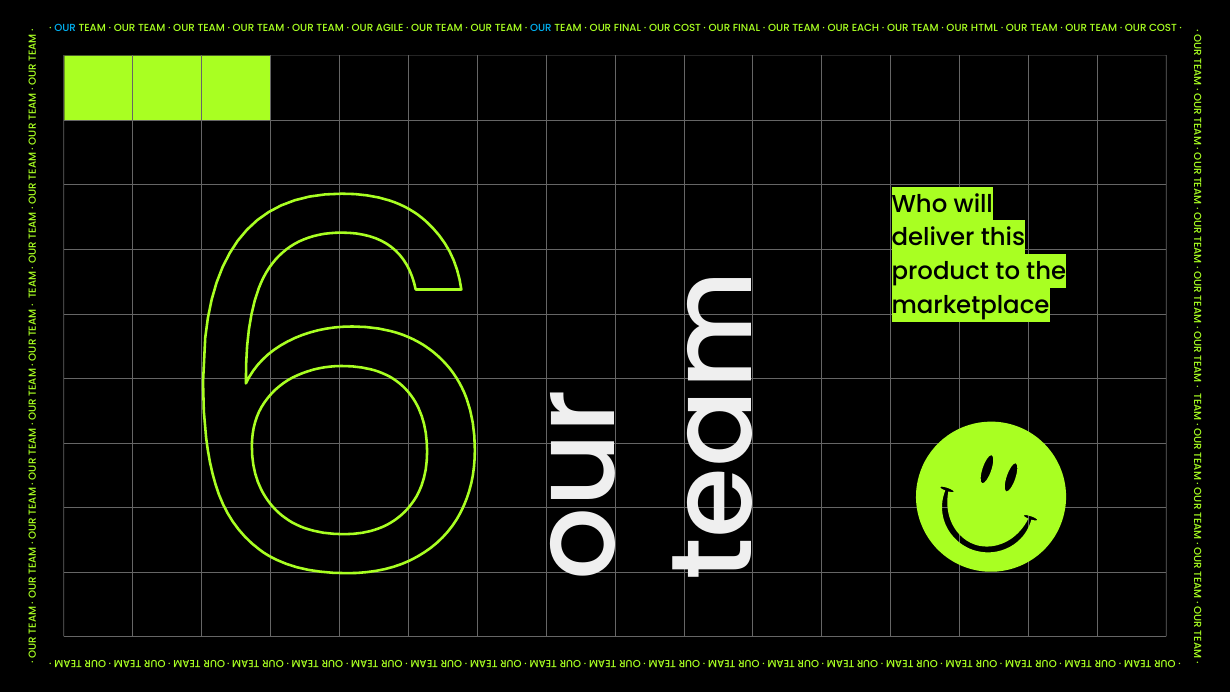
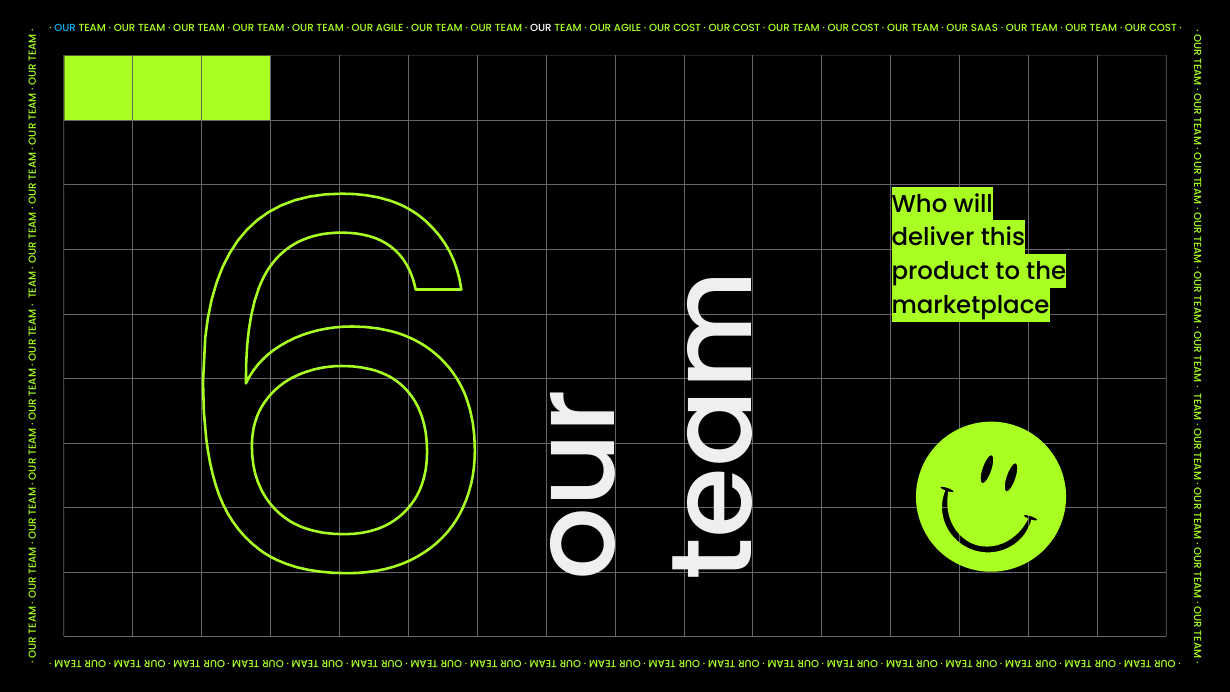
OUR at (541, 28) colour: light blue -> white
FINAL at (628, 28): FINAL -> AGILE
FINAL at (747, 28): FINAL -> COST
EACH at (866, 28): EACH -> COST
HTML: HTML -> SAAS
